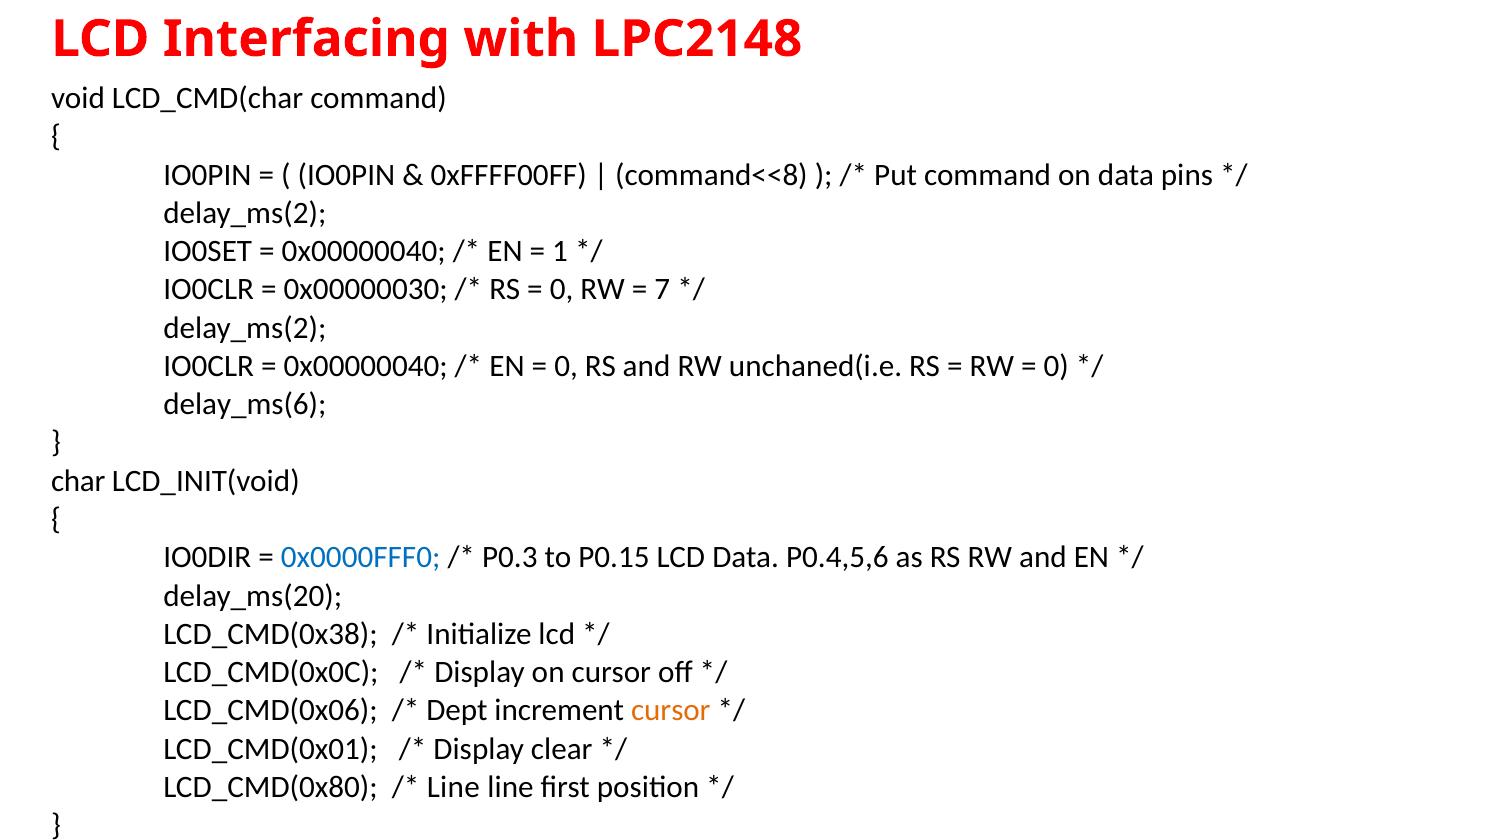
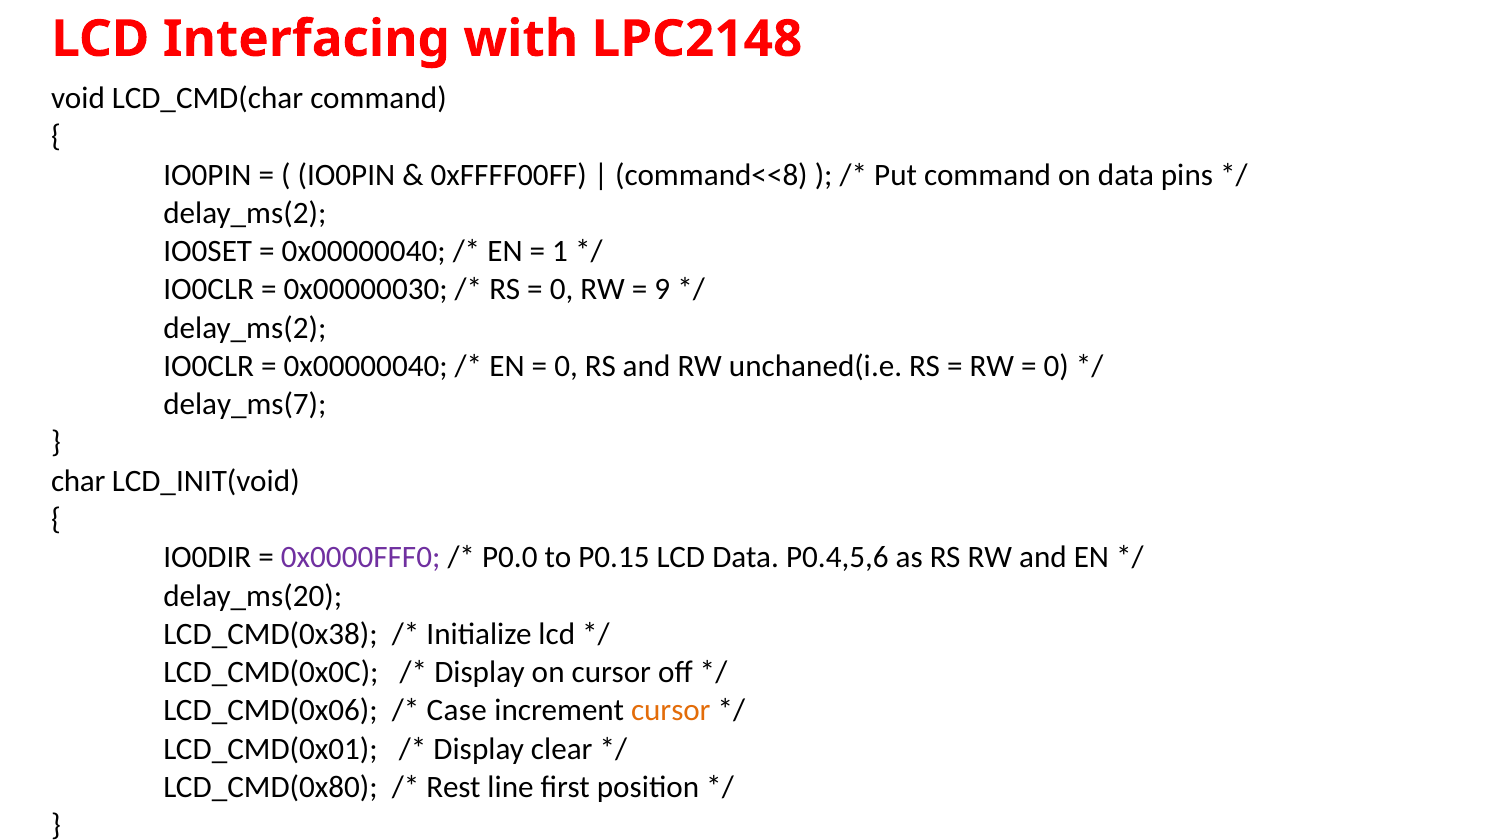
7: 7 -> 9
delay_ms(6: delay_ms(6 -> delay_ms(7
0x0000FFF0 colour: blue -> purple
P0.3: P0.3 -> P0.0
Dept: Dept -> Case
Line at (453, 788): Line -> Rest
